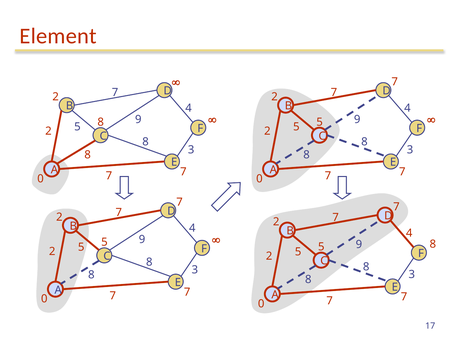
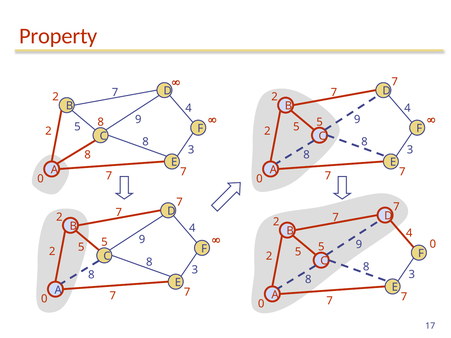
Element: Element -> Property
5 8: 8 -> 0
